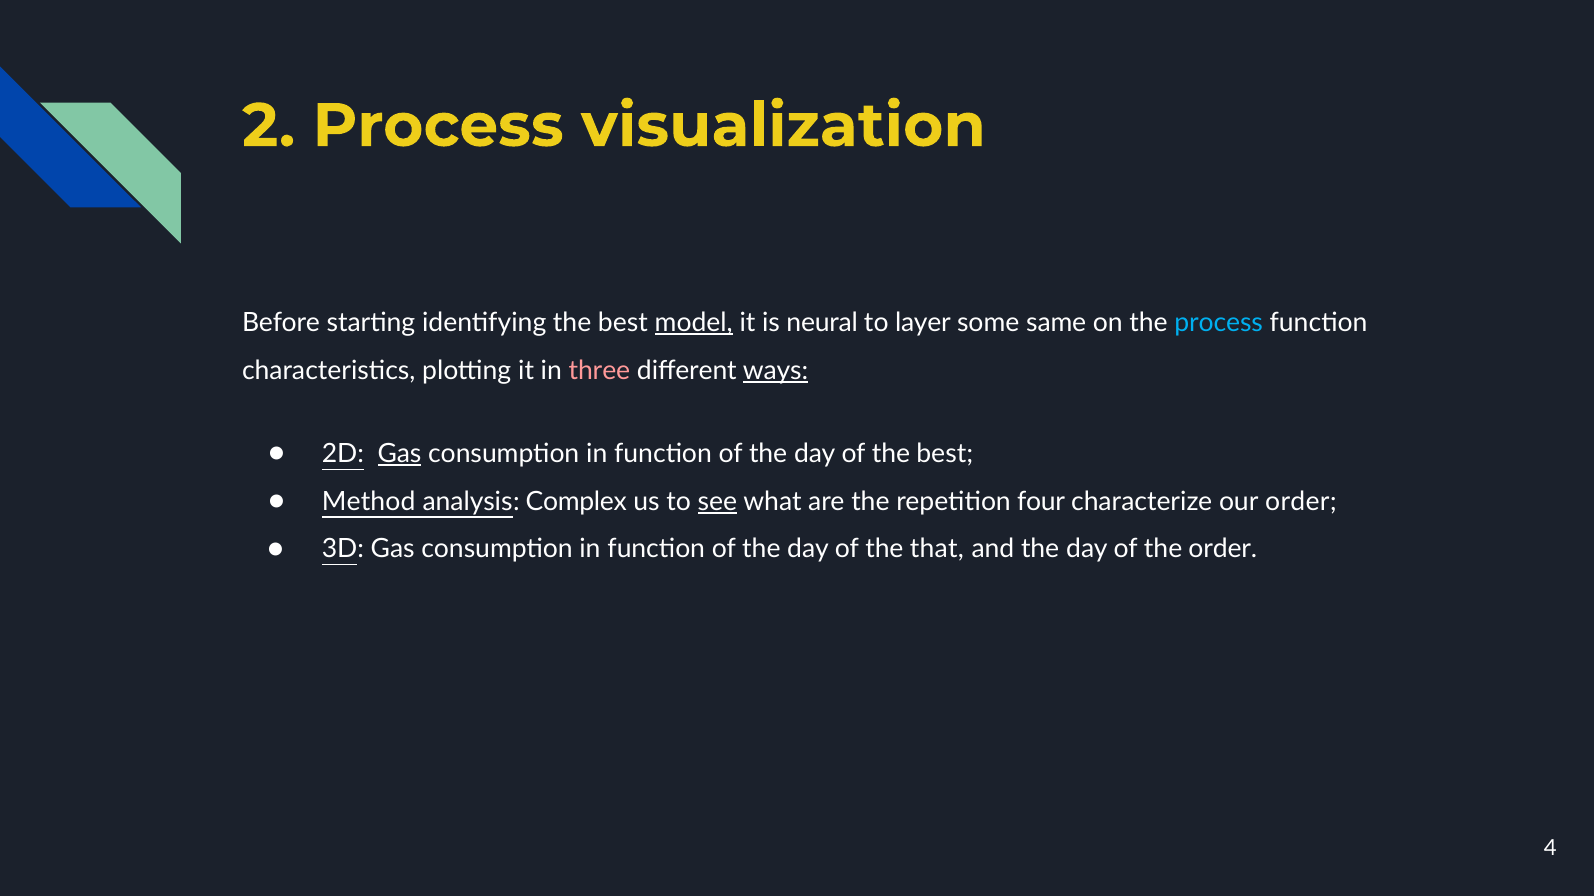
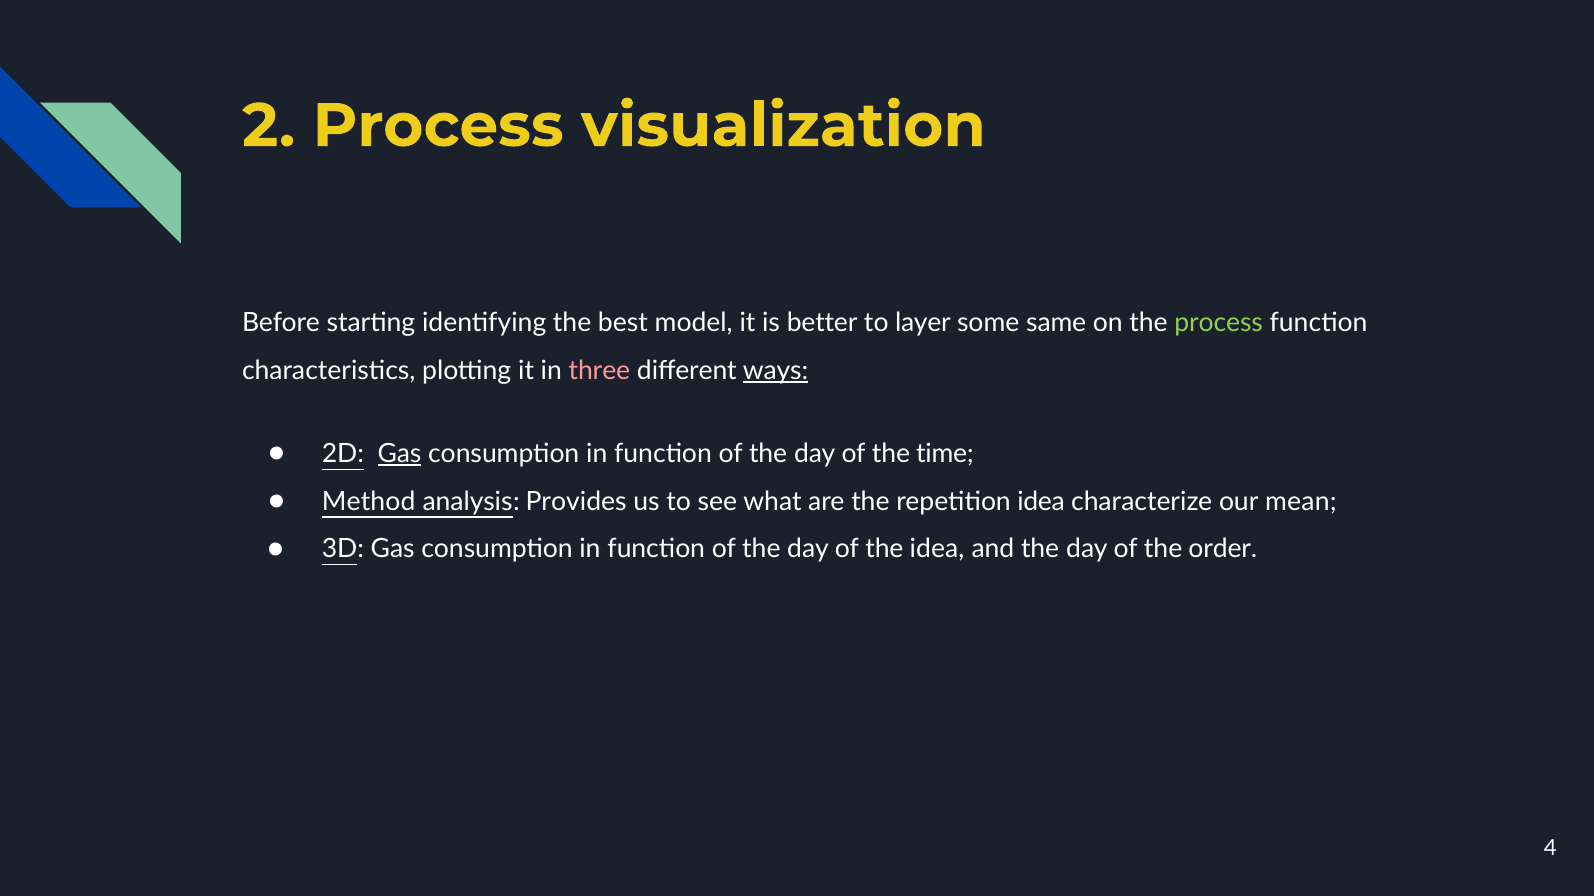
model underline: present -> none
neural: neural -> better
process at (1219, 323) colour: light blue -> light green
of the best: best -> time
Complex: Complex -> Provides
see underline: present -> none
repetition four: four -> idea
our order: order -> mean
the that: that -> idea
